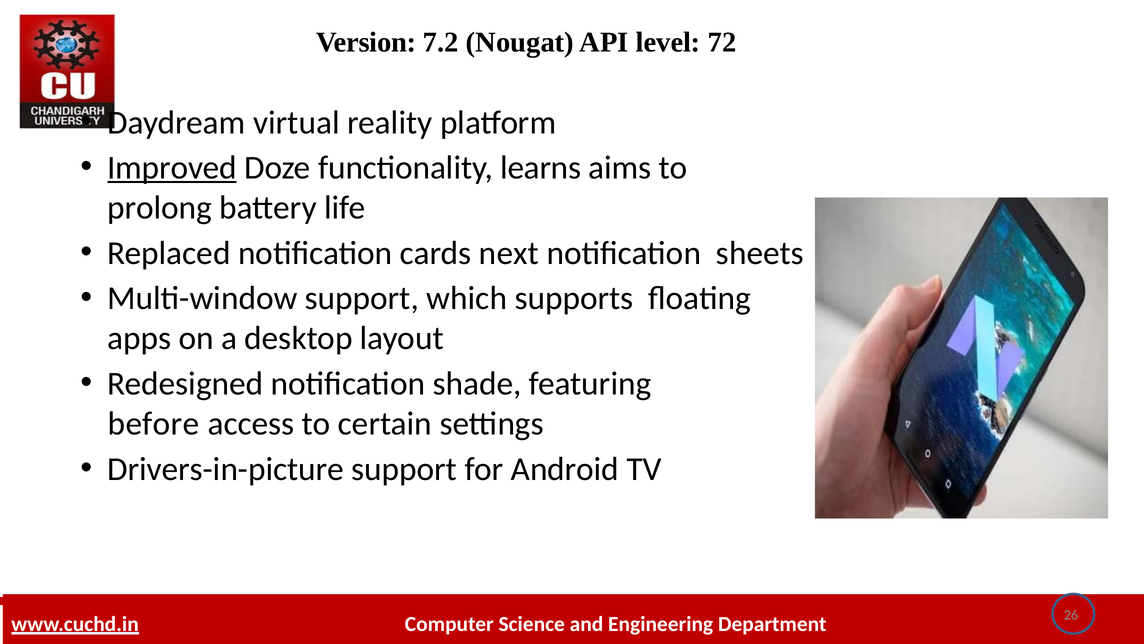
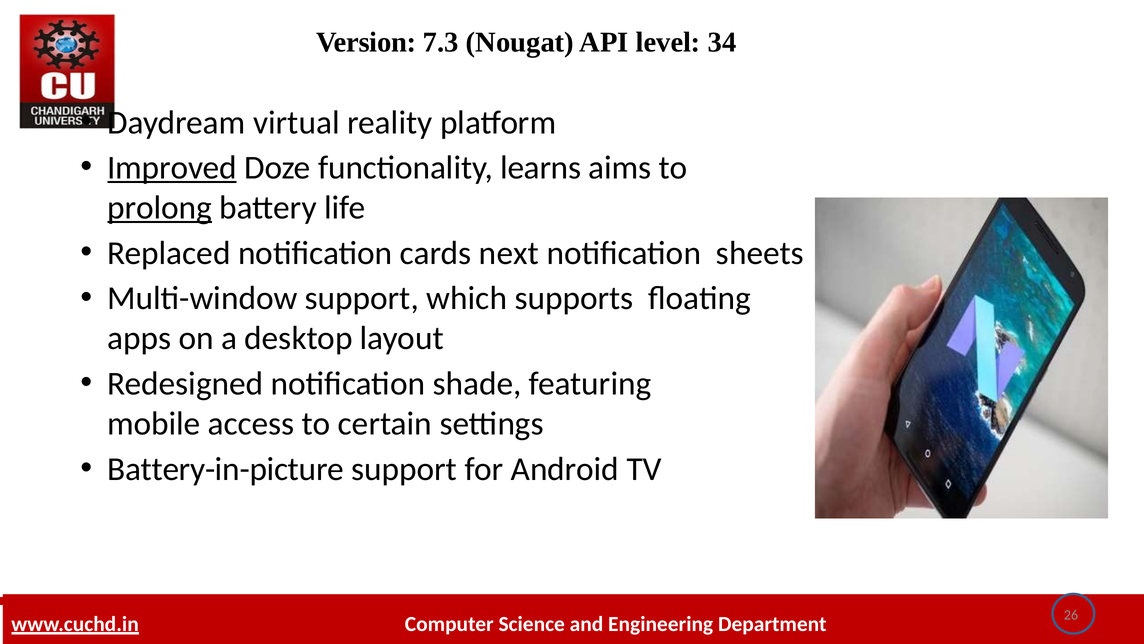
7.2: 7.2 -> 7.3
72: 72 -> 34
prolong underline: none -> present
before: before -> mobile
Drivers-in-picture: Drivers-in-picture -> Battery-in-picture
